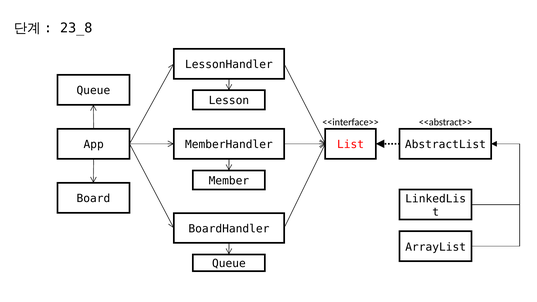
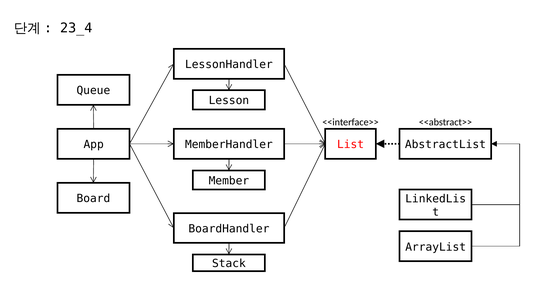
23_8: 23_8 -> 23_4
Queue at (229, 264): Queue -> Stack
